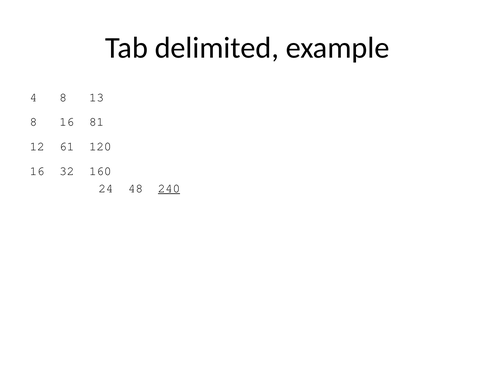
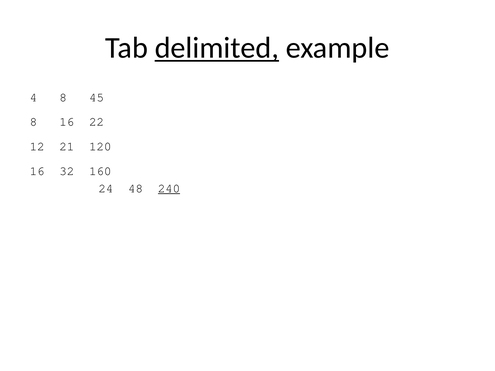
delimited underline: none -> present
13: 13 -> 45
81: 81 -> 22
61: 61 -> 21
